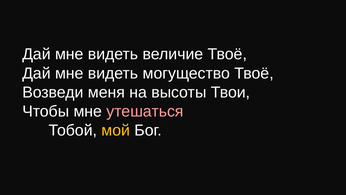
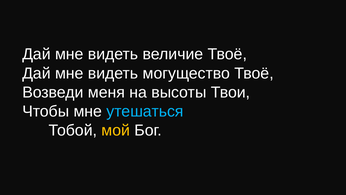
утешаться colour: pink -> light blue
